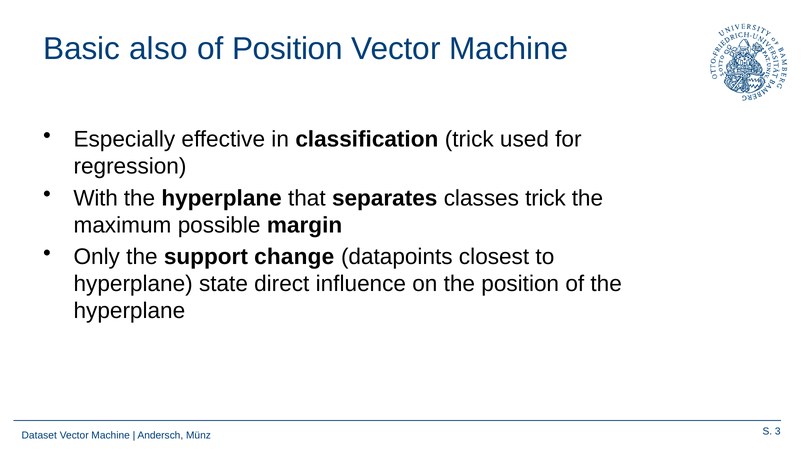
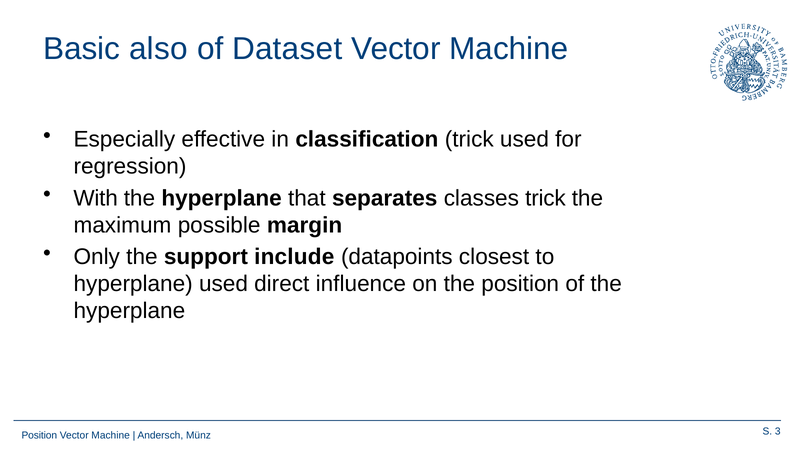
of Position: Position -> Dataset
change: change -> include
hyperplane state: state -> used
Dataset at (39, 435): Dataset -> Position
